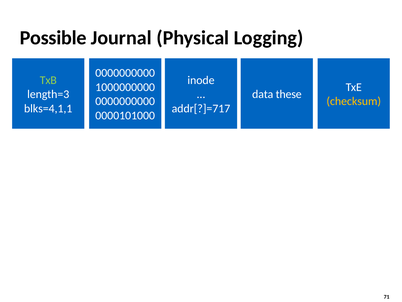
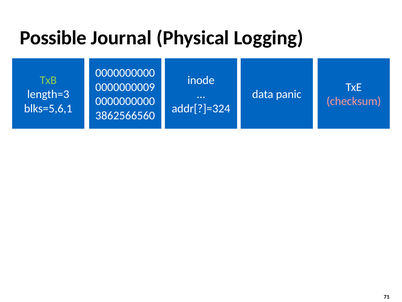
1000000000: 1000000000 -> 0000000009
these: these -> panic
checksum colour: yellow -> pink
blks=4,1,1: blks=4,1,1 -> blks=5,6,1
addr[?]=717: addr[?]=717 -> addr[?]=324
0000101000: 0000101000 -> 3862566560
